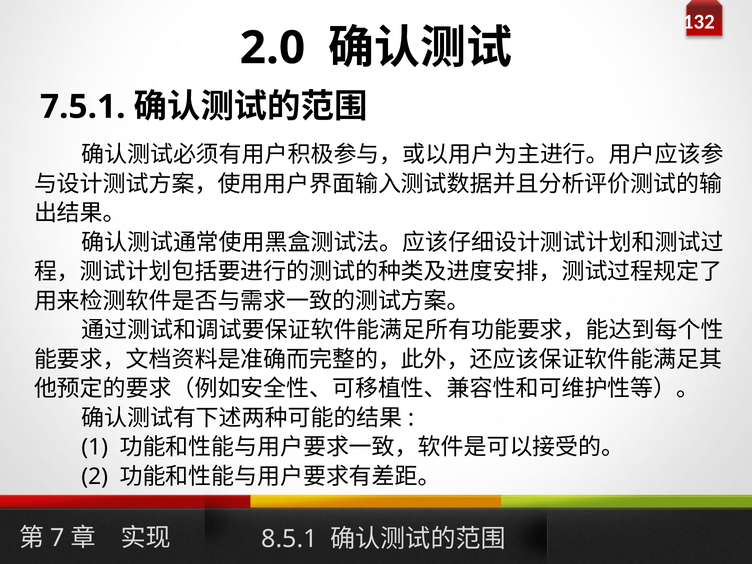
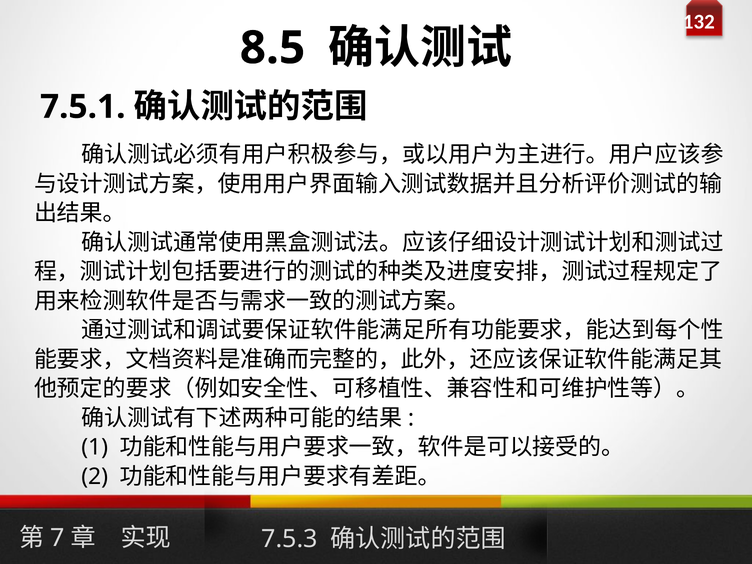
2.0: 2.0 -> 8.5
8.5.1: 8.5.1 -> 7.5.3
